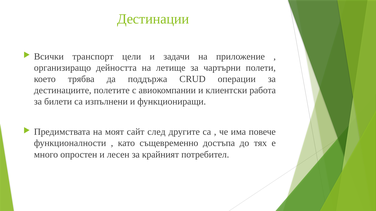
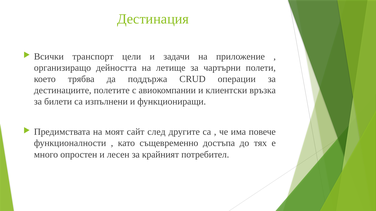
Дестинации: Дестинации -> Дестинация
работа: работа -> връзка
